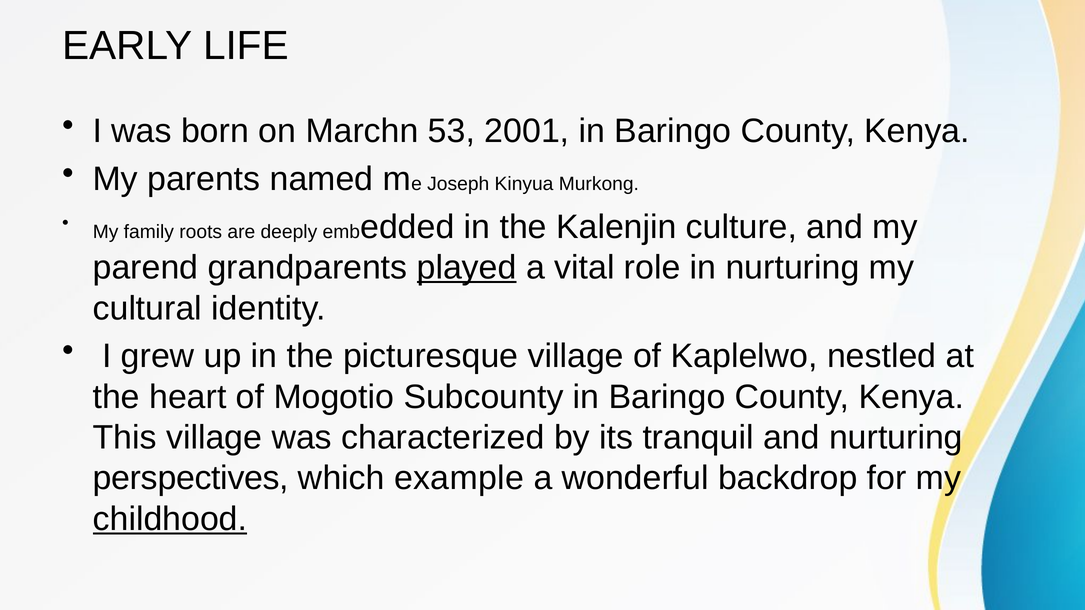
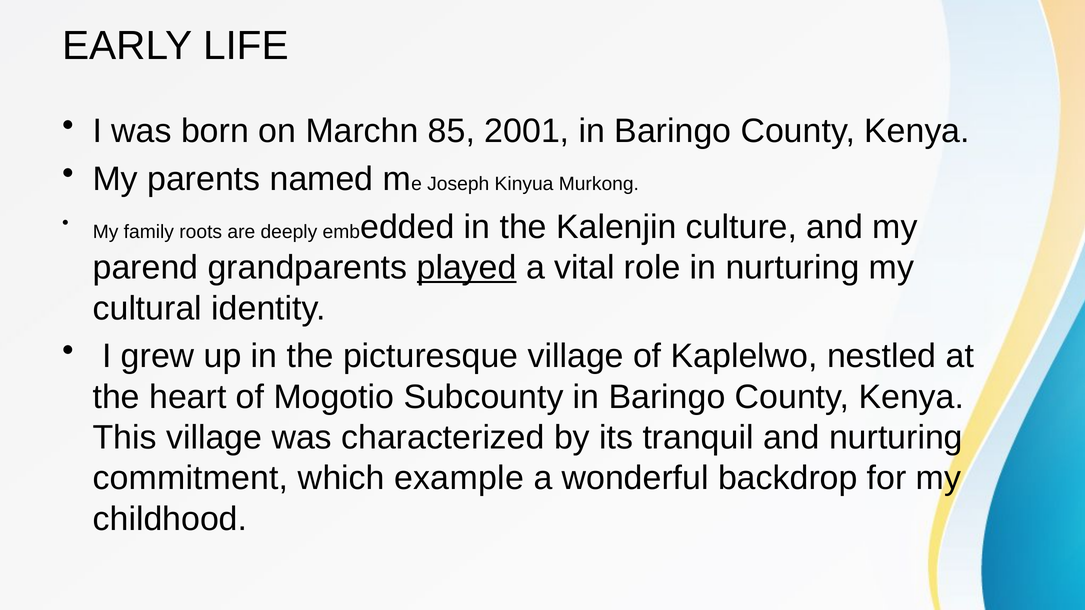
53: 53 -> 85
perspectives: perspectives -> commitment
childhood underline: present -> none
